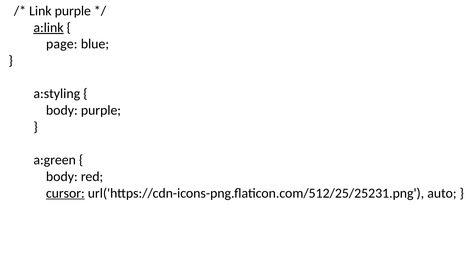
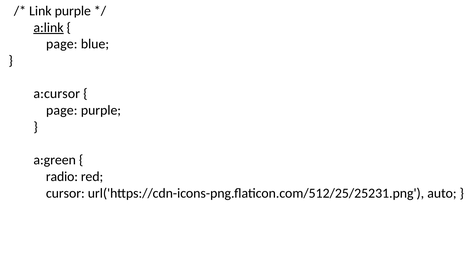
a:styling: a:styling -> a:cursor
body at (62, 110): body -> page
body at (62, 177): body -> radio
cursor underline: present -> none
